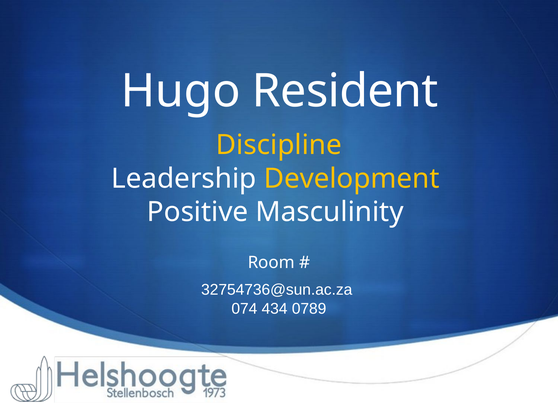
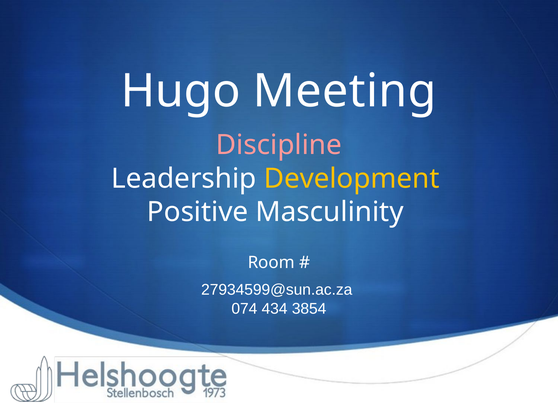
Resident: Resident -> Meeting
Discipline colour: yellow -> pink
32754736@sun.ac.za: 32754736@sun.ac.za -> 27934599@sun.ac.za
0789: 0789 -> 3854
